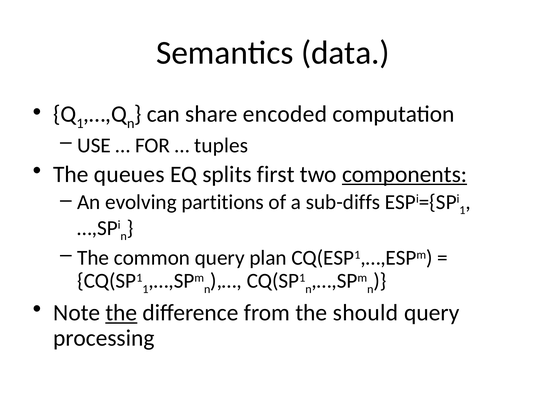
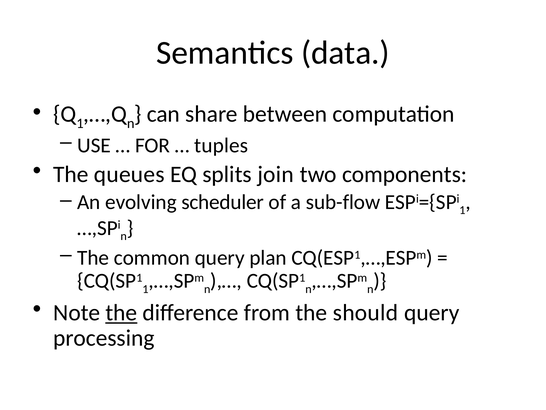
encoded: encoded -> between
first: first -> join
components underline: present -> none
partitions: partitions -> scheduler
sub-diffs: sub-diffs -> sub-flow
